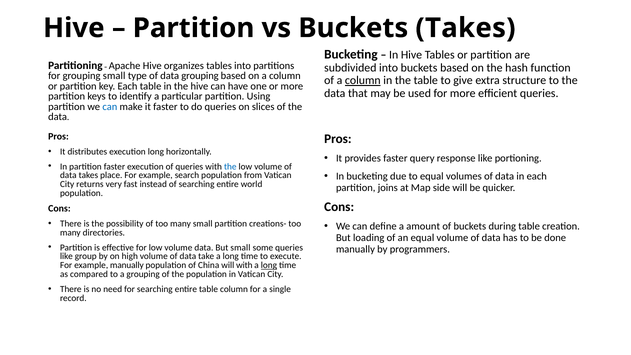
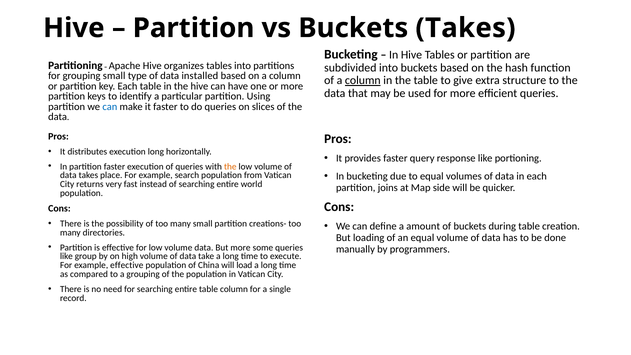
data grouping: grouping -> installed
the at (230, 166) colour: blue -> orange
But small: small -> more
example manually: manually -> effective
will with: with -> load
long at (269, 265) underline: present -> none
